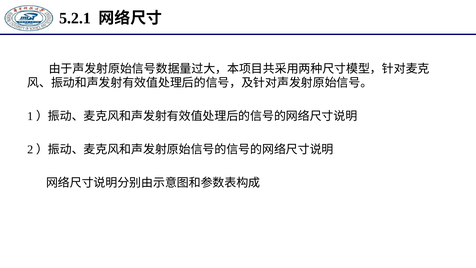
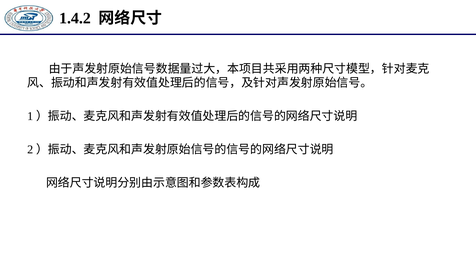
5.2.1: 5.2.1 -> 1.4.2
